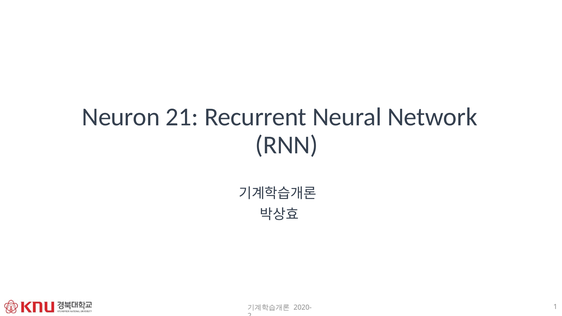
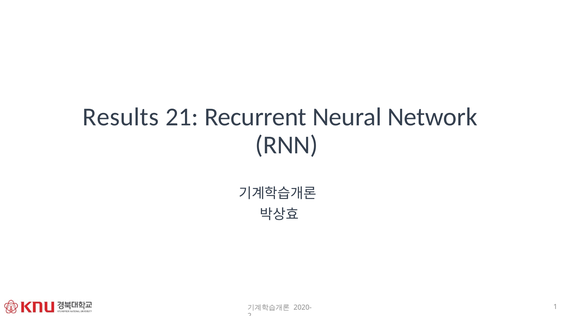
Neuron: Neuron -> Results
